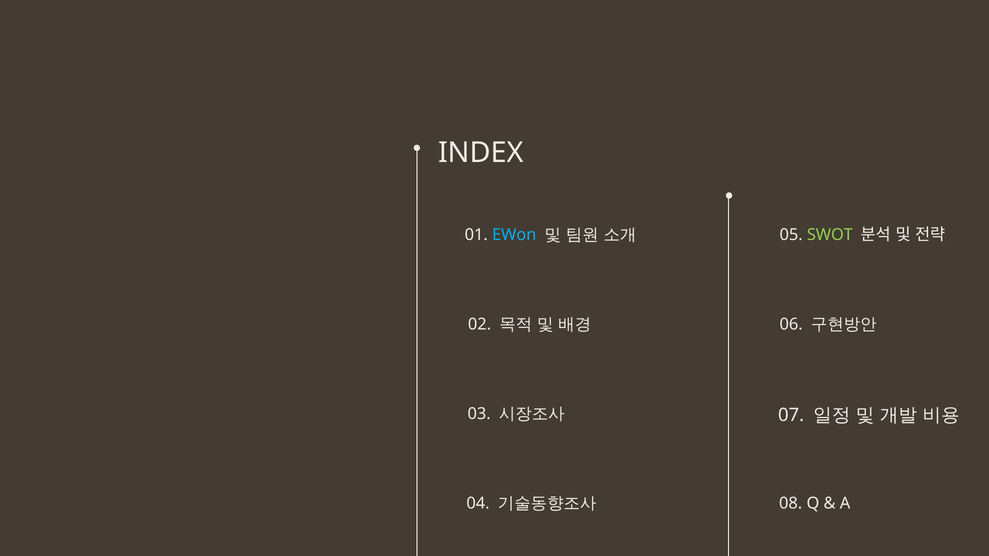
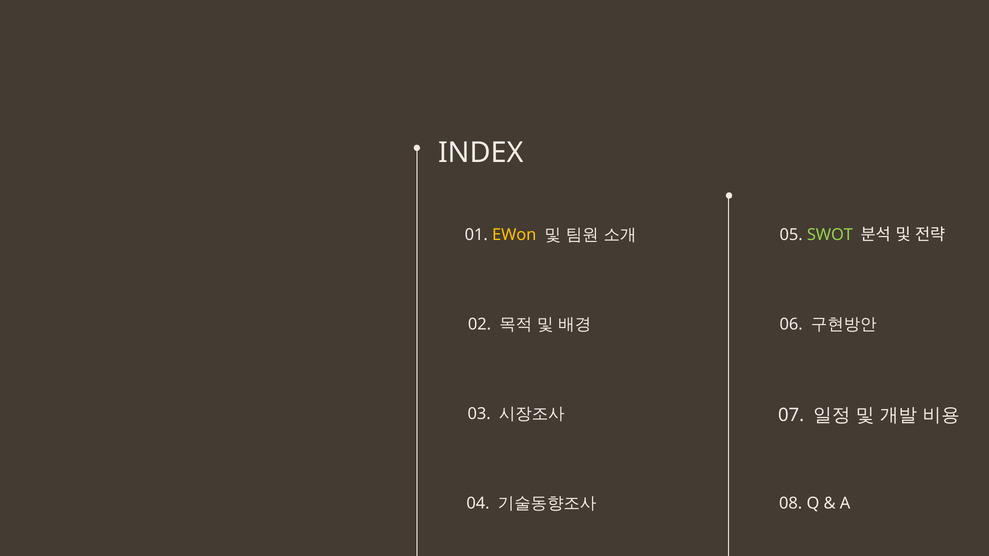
EWon colour: light blue -> yellow
